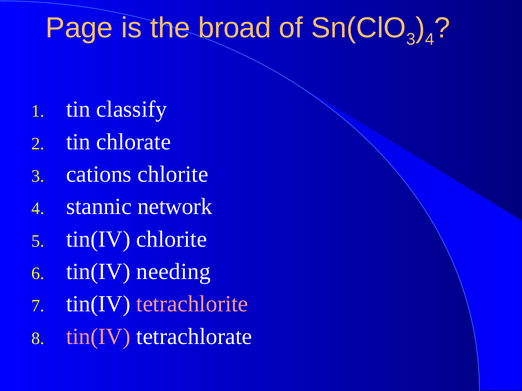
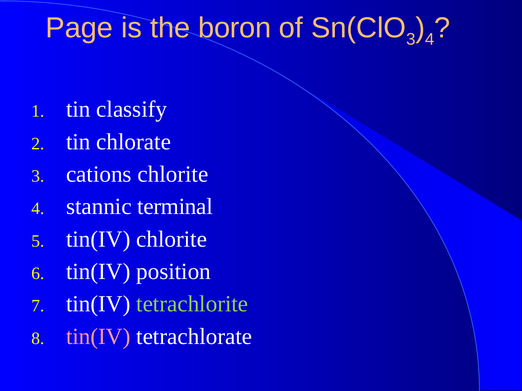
broad: broad -> boron
network: network -> terminal
needing: needing -> position
tetrachlorite colour: pink -> light green
